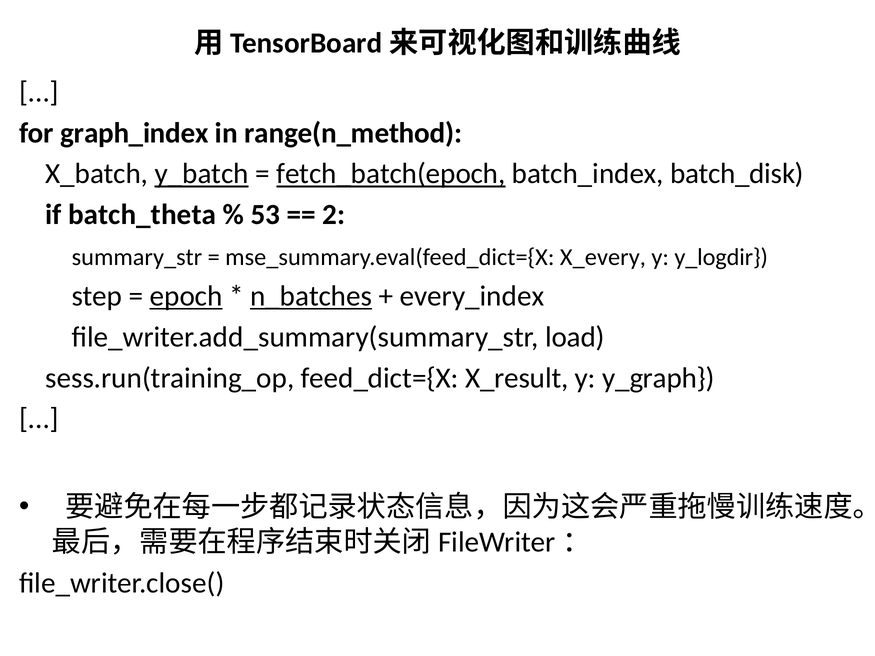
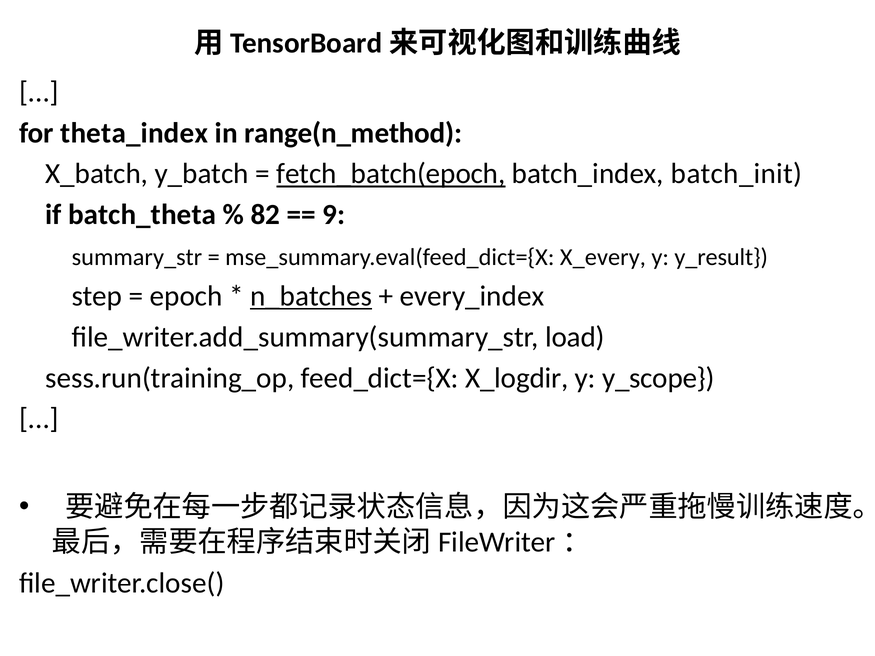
graph_index: graph_index -> theta_index
y_batch underline: present -> none
batch_disk: batch_disk -> batch_init
53: 53 -> 82
2: 2 -> 9
y_logdir: y_logdir -> y_result
epoch underline: present -> none
X_result: X_result -> X_logdir
y_graph: y_graph -> y_scope
